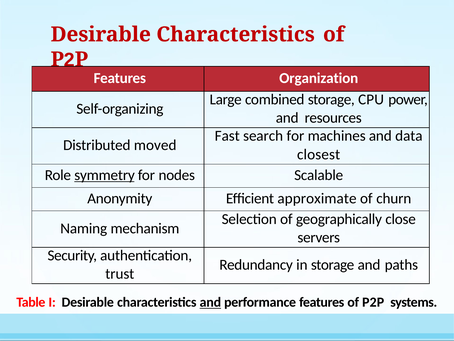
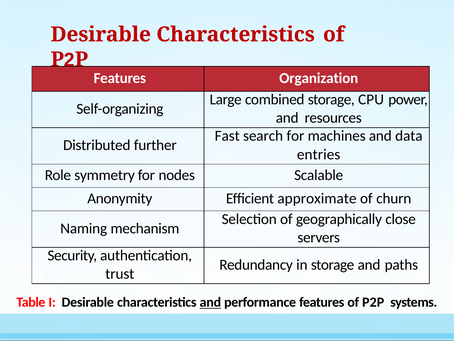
moved: moved -> further
closest: closest -> entries
symmetry underline: present -> none
